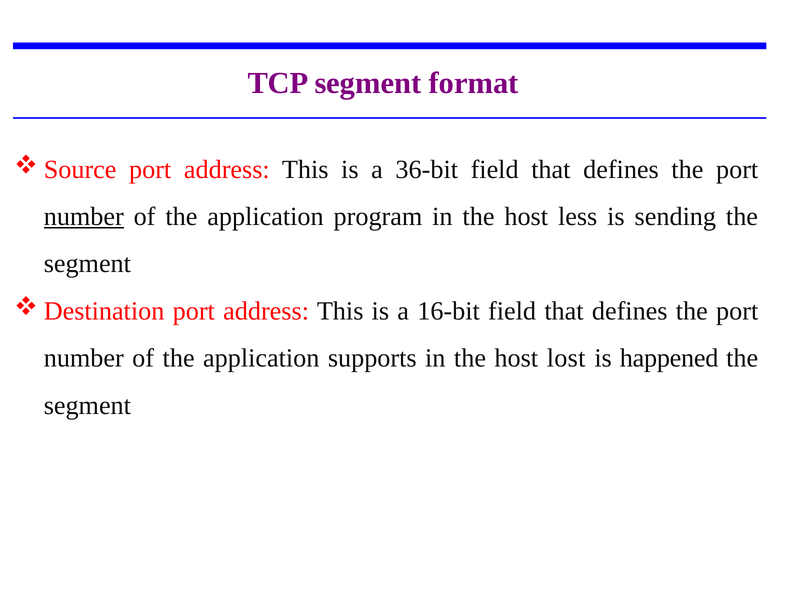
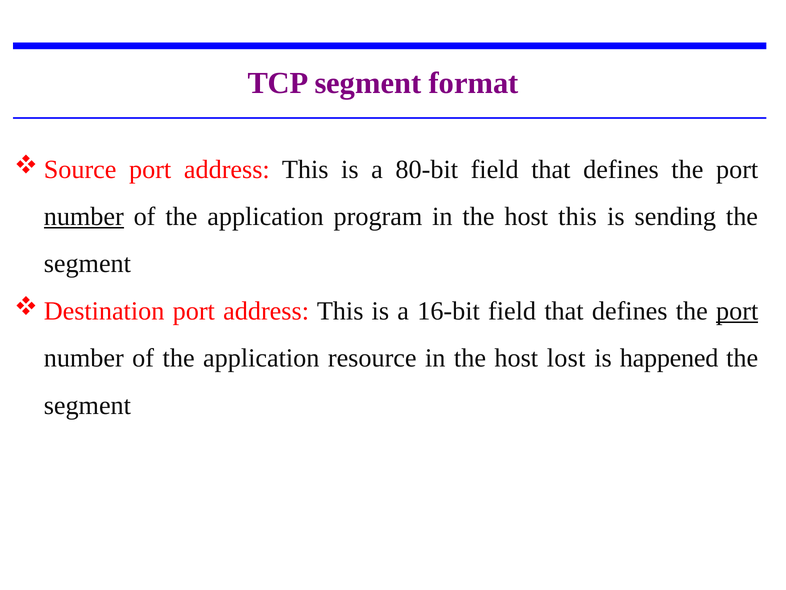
36-bit: 36-bit -> 80-bit
host less: less -> this
port at (737, 311) underline: none -> present
supports: supports -> resource
